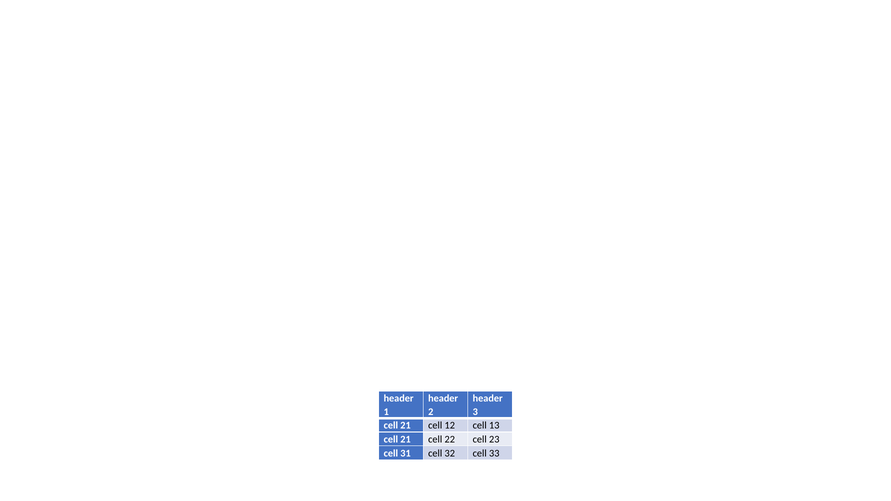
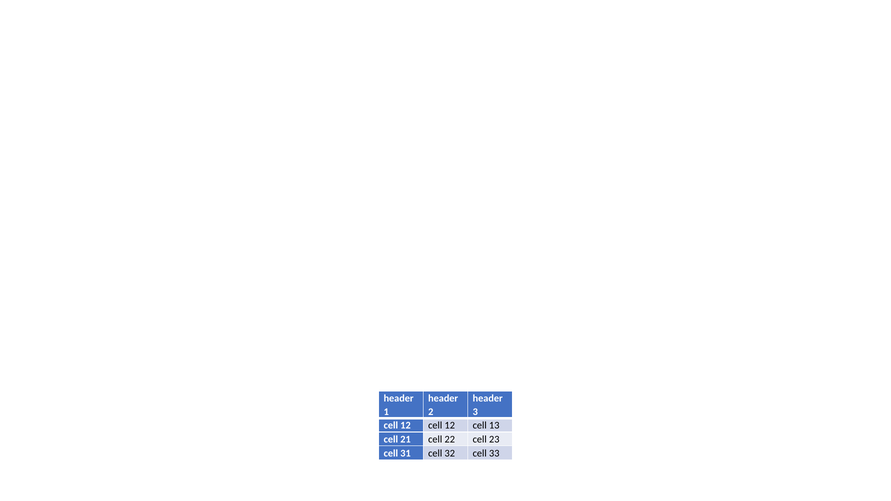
21 at (406, 425): 21 -> 12
